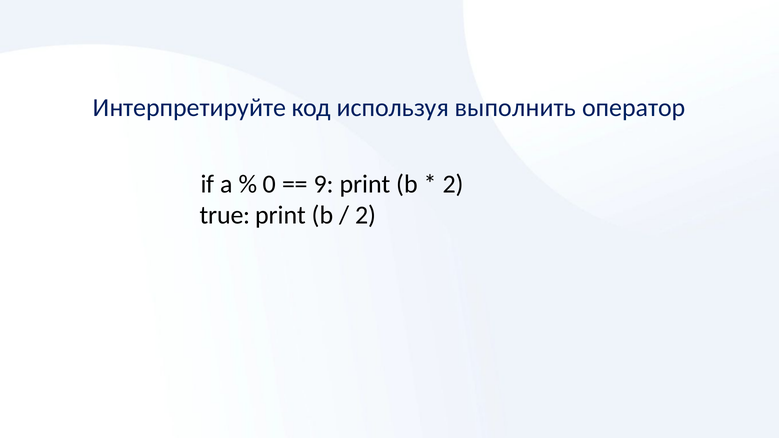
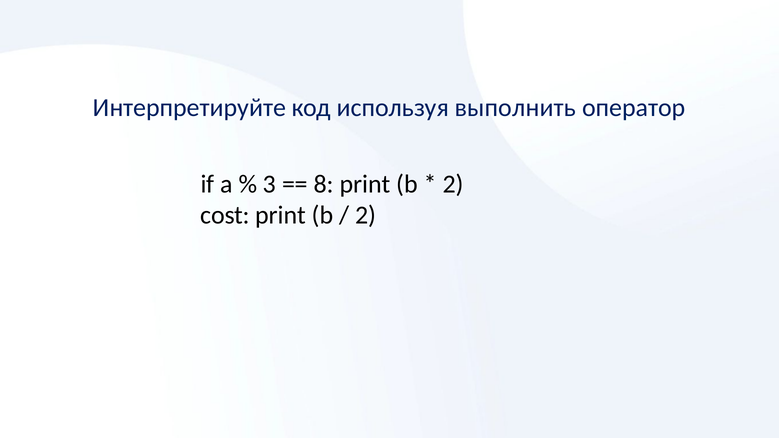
0: 0 -> 3
9: 9 -> 8
true: true -> cost
